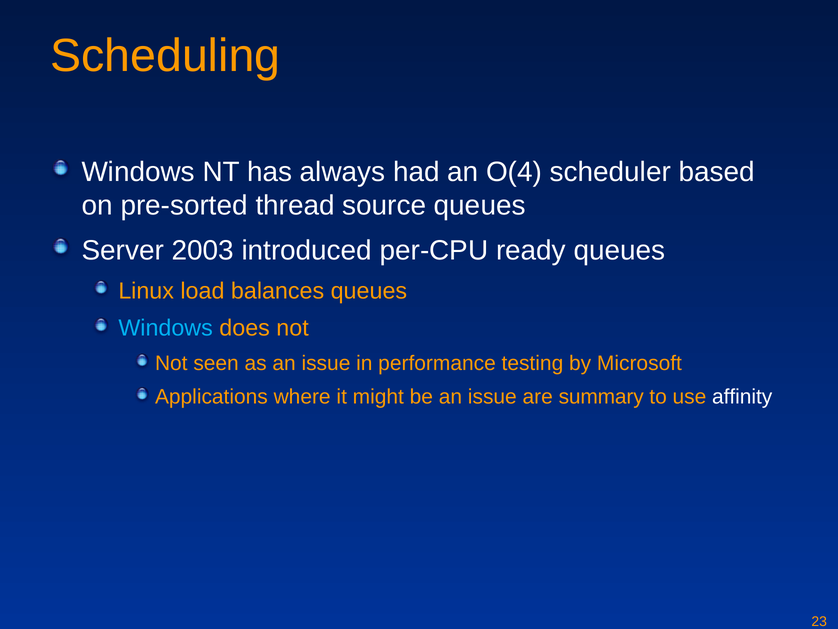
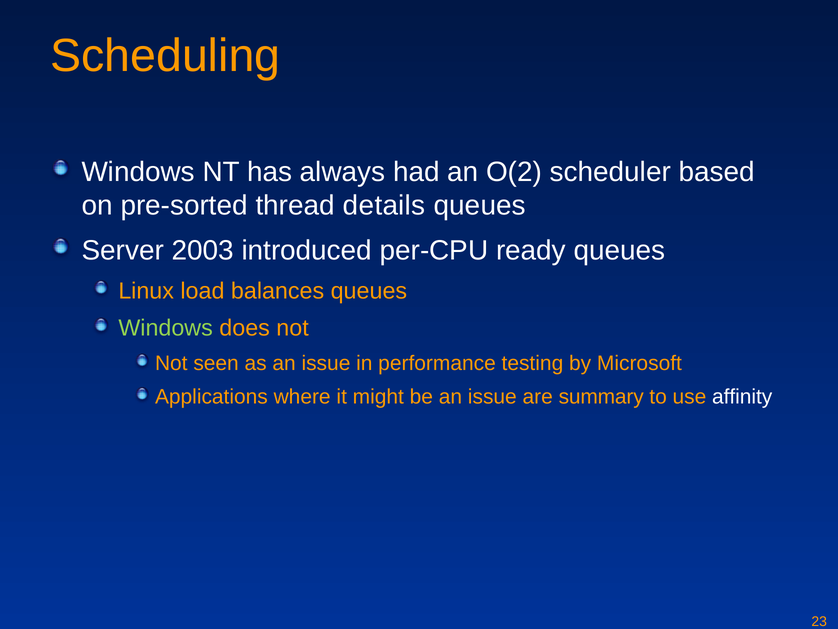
O(4: O(4 -> O(2
source: source -> details
Windows at (166, 328) colour: light blue -> light green
